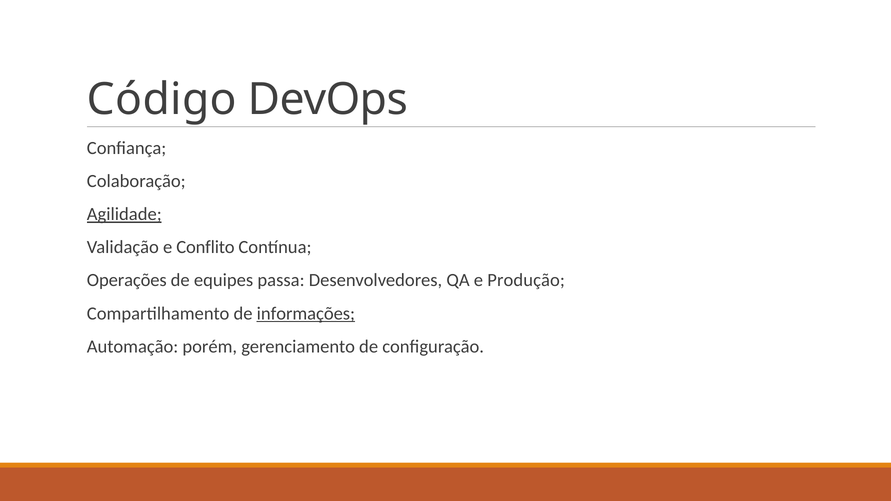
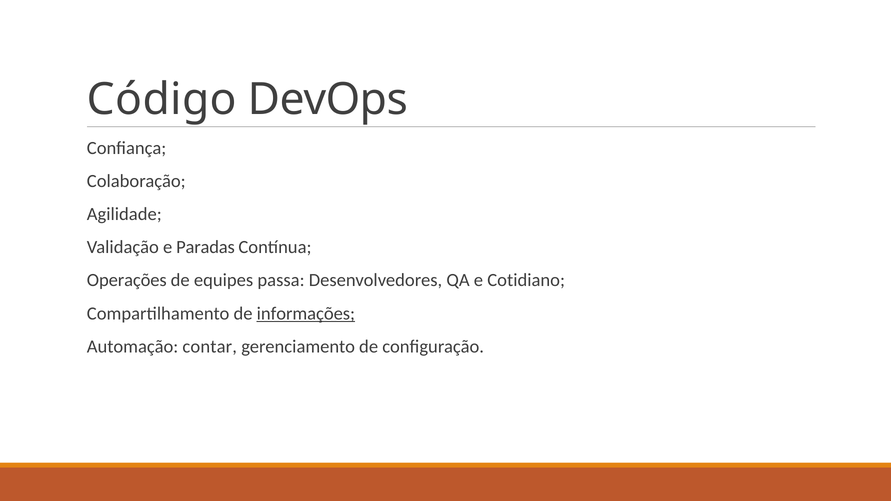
Agilidade underline: present -> none
Conflito: Conflito -> Paradas
Produção: Produção -> Cotidiano
porém: porém -> contar
